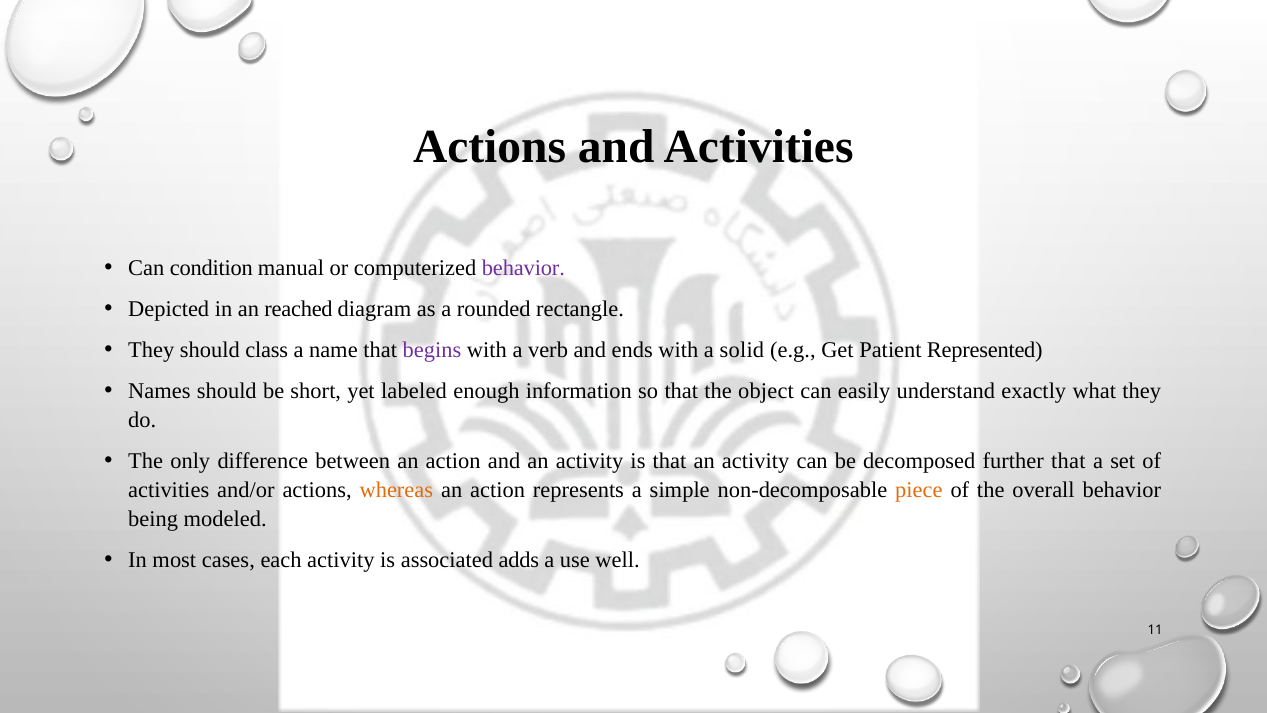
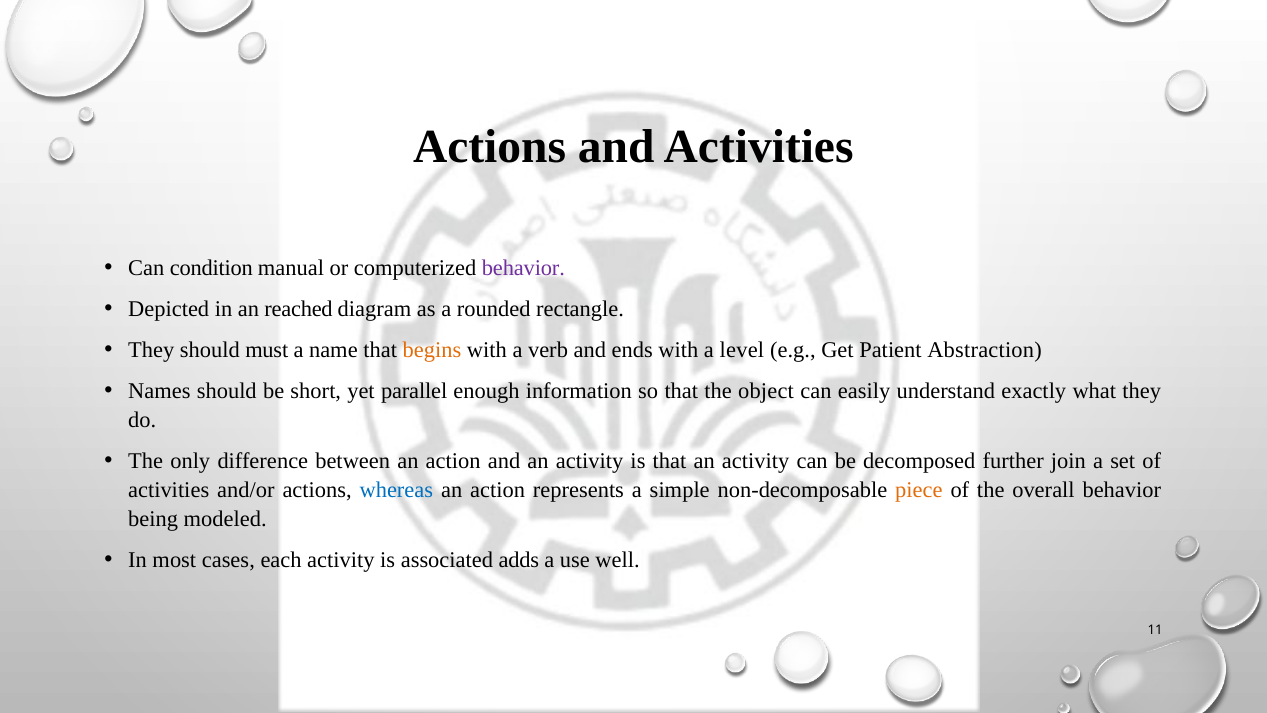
class: class -> must
begins colour: purple -> orange
solid: solid -> level
Represented: Represented -> Abstraction
labeled: labeled -> parallel
further that: that -> join
whereas colour: orange -> blue
